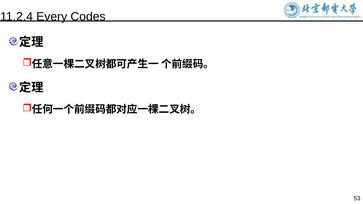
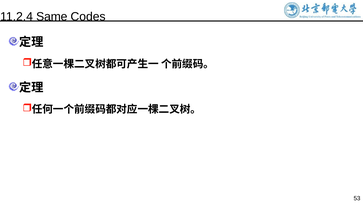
Every: Every -> Same
